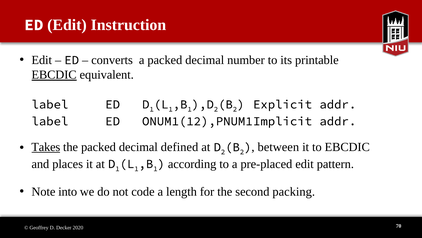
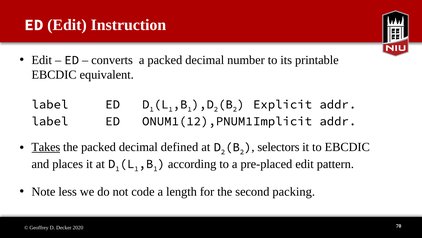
EBCDIC at (54, 75) underline: present -> none
between: between -> selectors
into: into -> less
